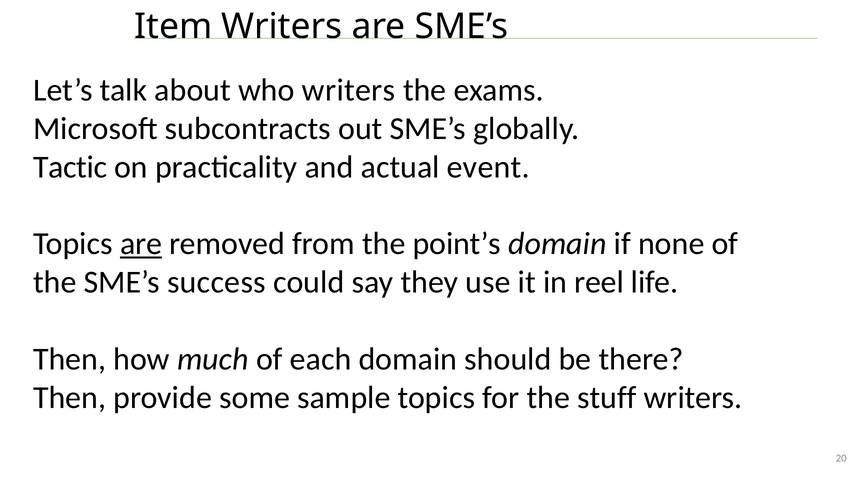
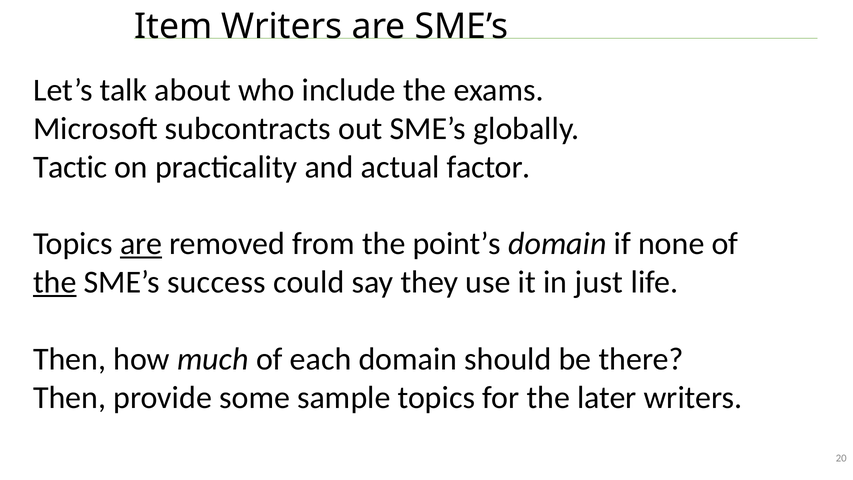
who writers: writers -> include
event: event -> factor
the at (55, 282) underline: none -> present
reel: reel -> just
stuff: stuff -> later
